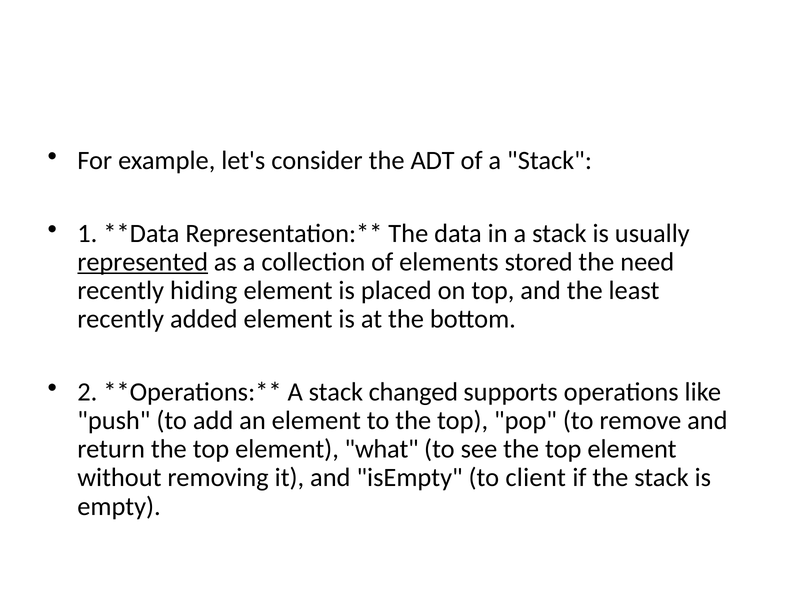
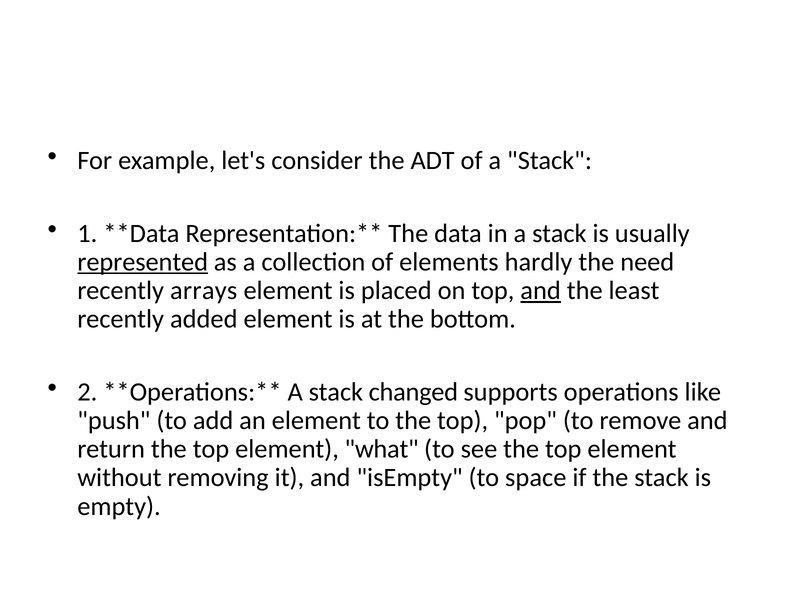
stored: stored -> hardly
hiding: hiding -> arrays
and at (541, 290) underline: none -> present
client: client -> space
